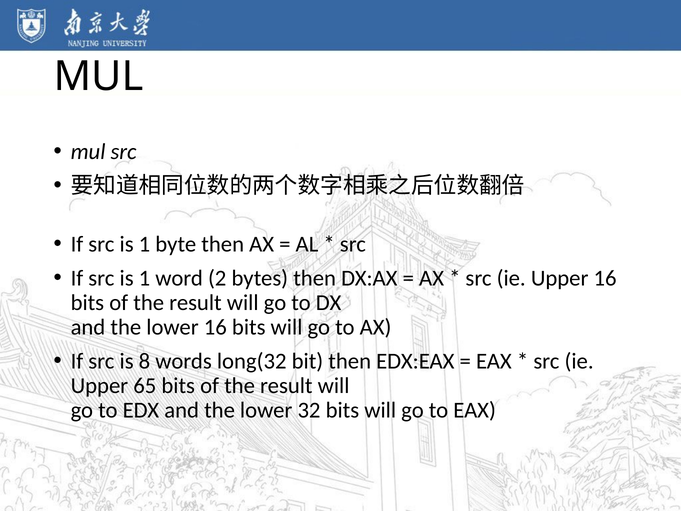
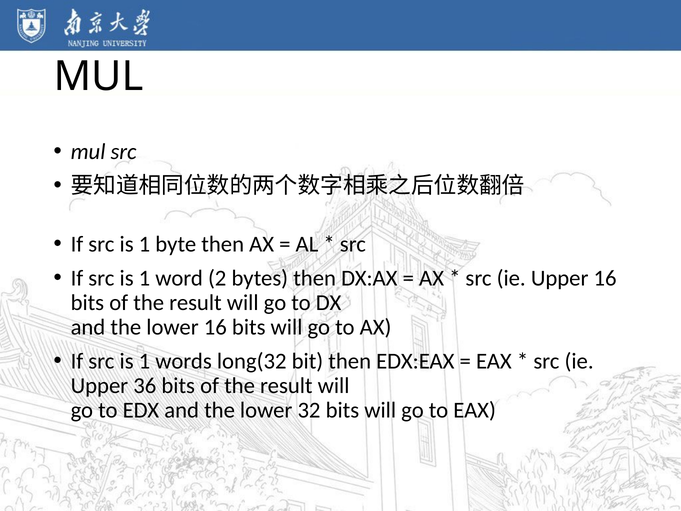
8 at (144, 361): 8 -> 1
65: 65 -> 36
